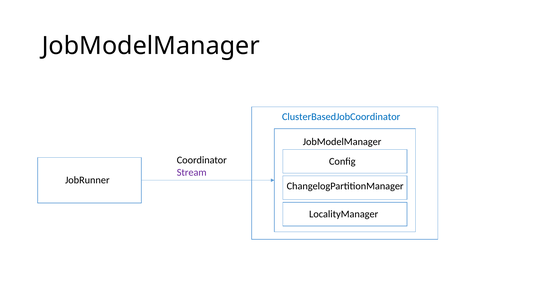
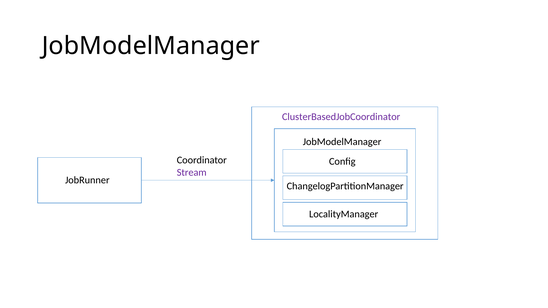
ClusterBasedJobCoordinator colour: blue -> purple
